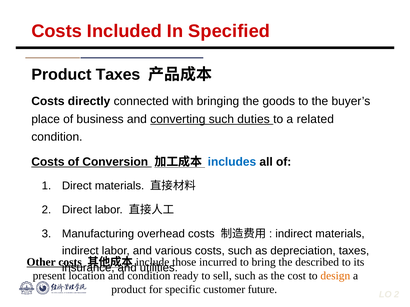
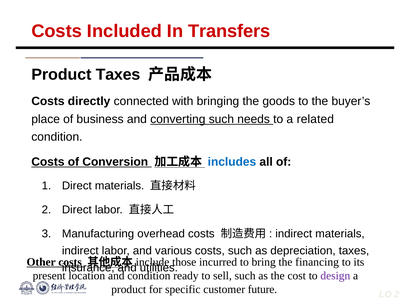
Specified: Specified -> Transfers
duties: duties -> needs
described: described -> financing
design colour: orange -> purple
